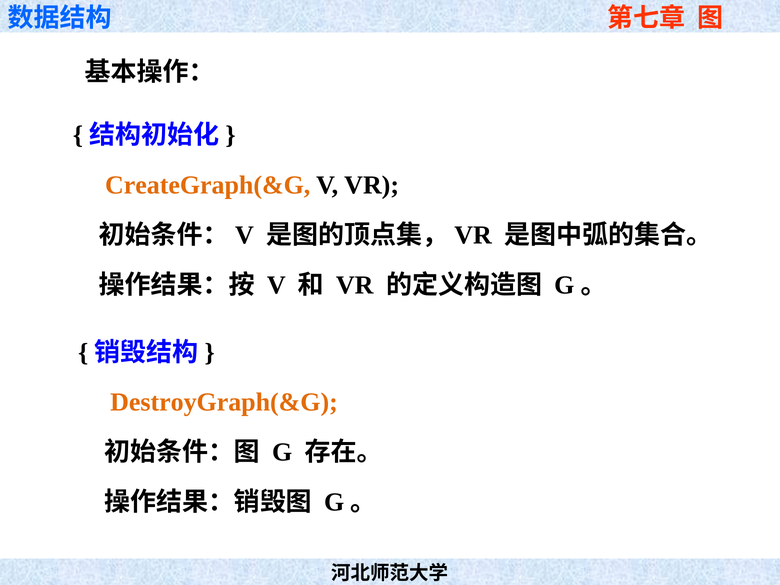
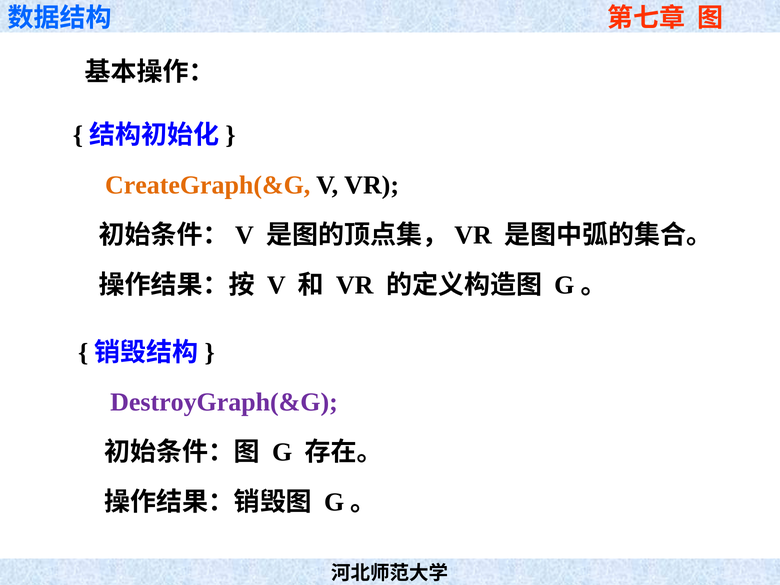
DestroyGraph(&G colour: orange -> purple
